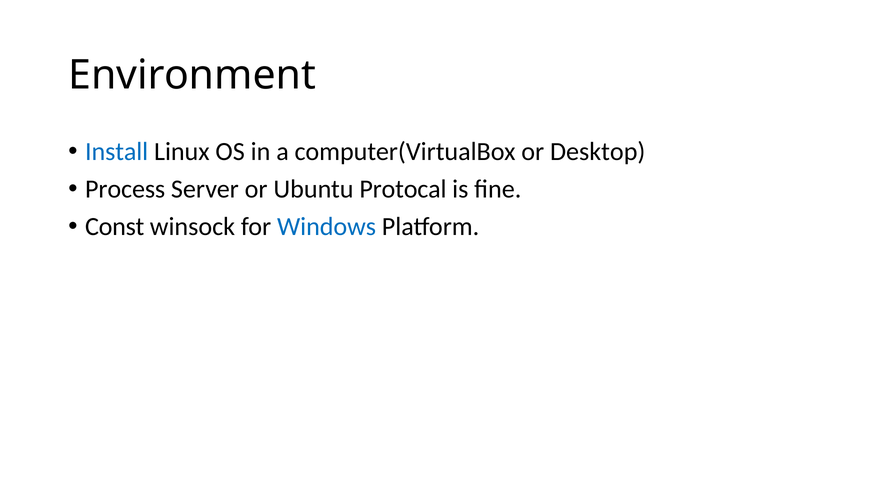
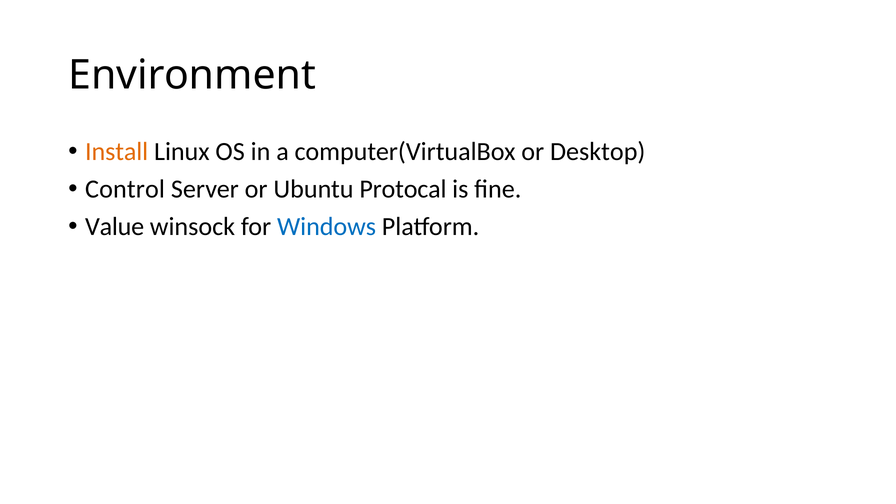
Install colour: blue -> orange
Process: Process -> Control
Const: Const -> Value
